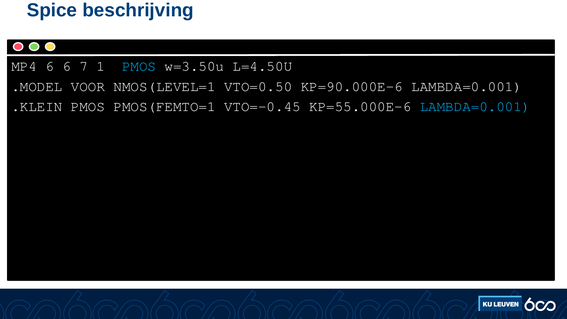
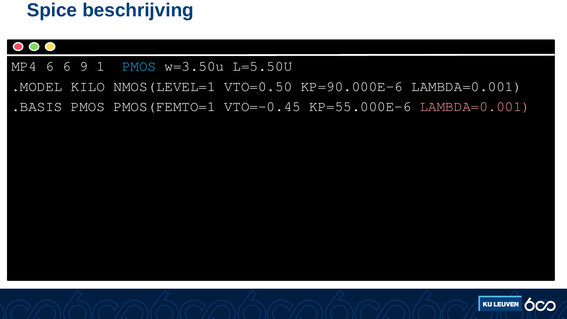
7: 7 -> 9
L=4.50U: L=4.50U -> L=5.50U
VOOR: VOOR -> KILO
.KLEIN: .KLEIN -> .BASIS
LAMBDA=0.001 at (475, 106) colour: light blue -> pink
